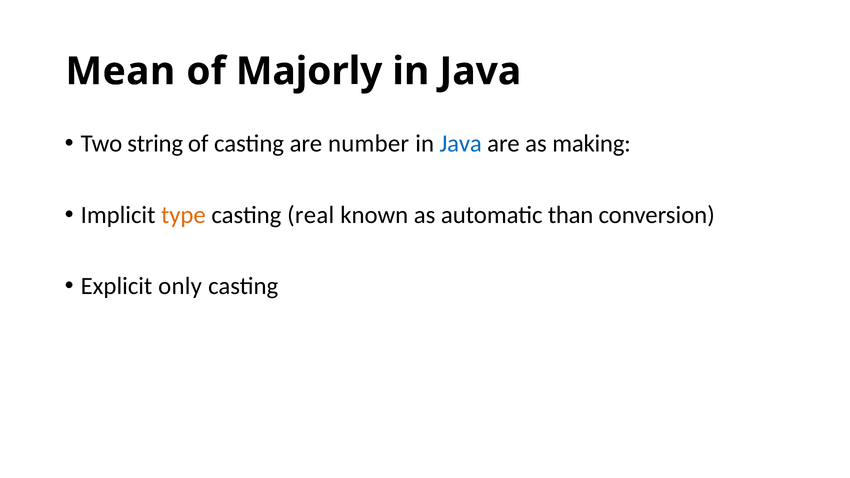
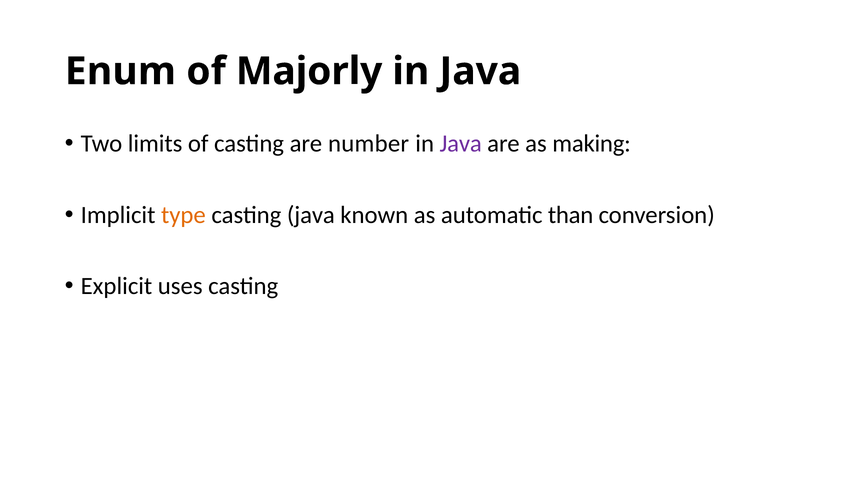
Mean: Mean -> Enum
string: string -> limits
Java at (461, 144) colour: blue -> purple
casting real: real -> java
only: only -> uses
